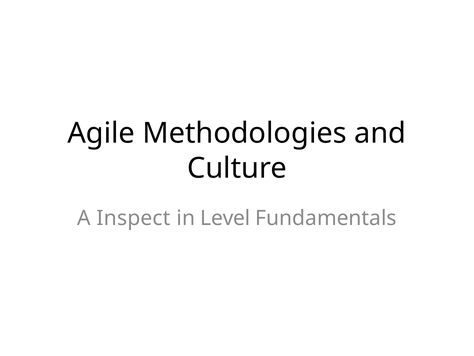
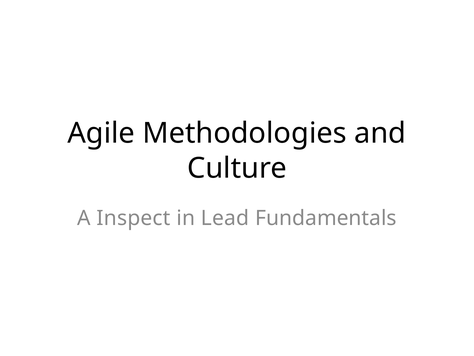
Level: Level -> Lead
